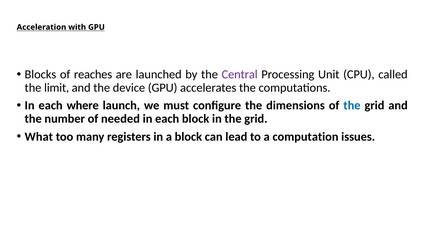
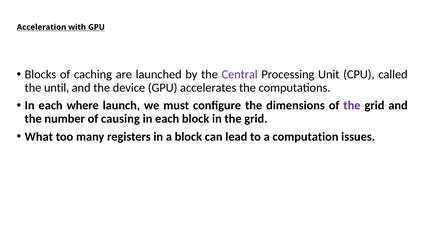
reaches: reaches -> caching
limit: limit -> until
the at (352, 106) colour: blue -> purple
needed: needed -> causing
